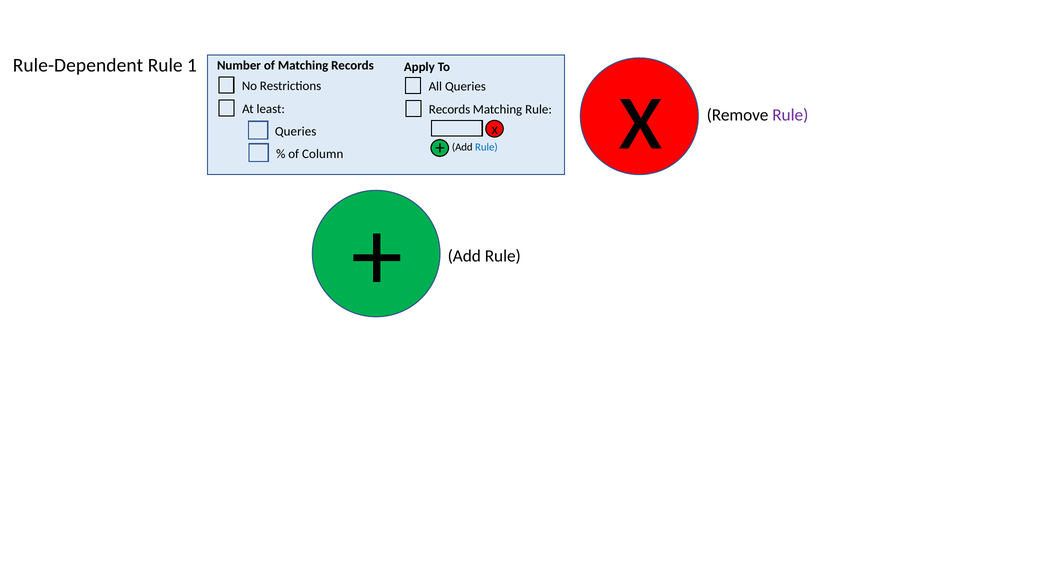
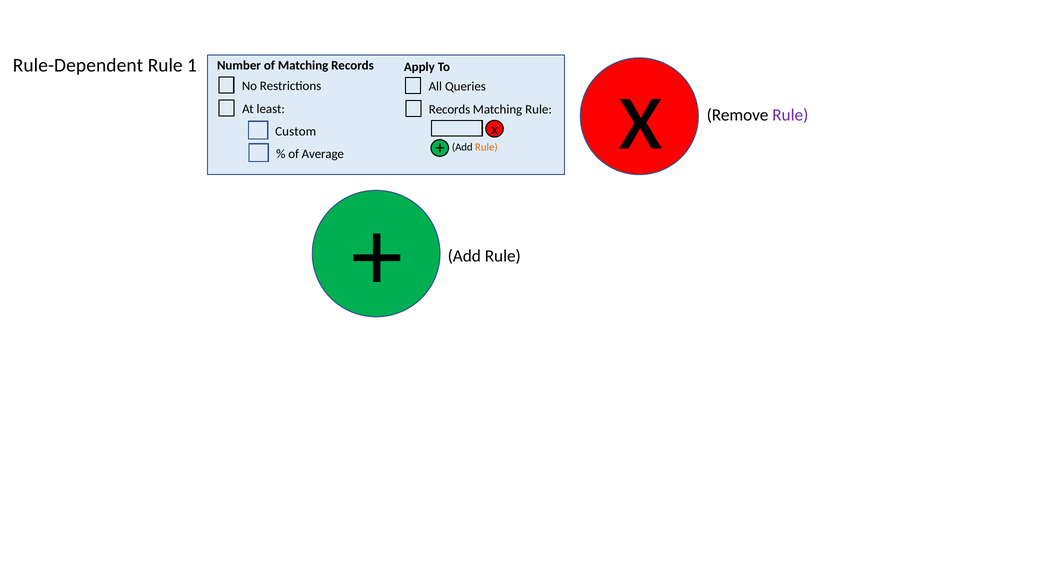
Queries at (296, 131): Queries -> Custom
Rule at (486, 147) colour: blue -> orange
Column: Column -> Average
